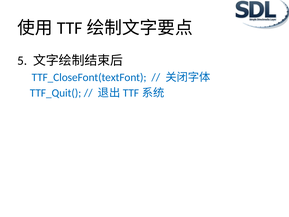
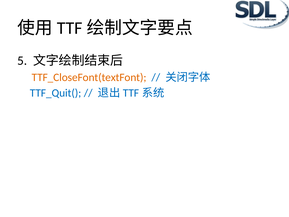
TTF_CloseFont(textFont colour: blue -> orange
